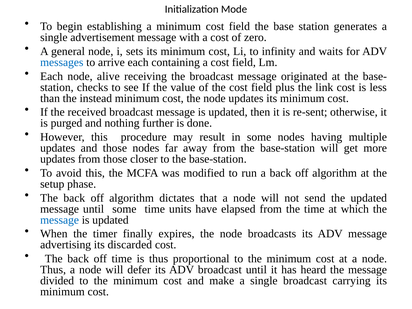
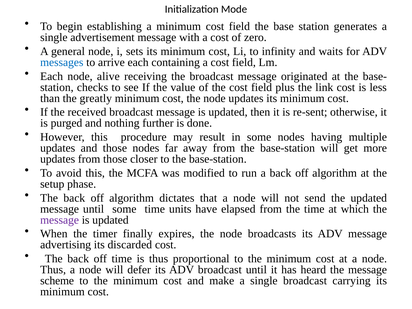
instead: instead -> greatly
message at (60, 220) colour: blue -> purple
divided: divided -> scheme
